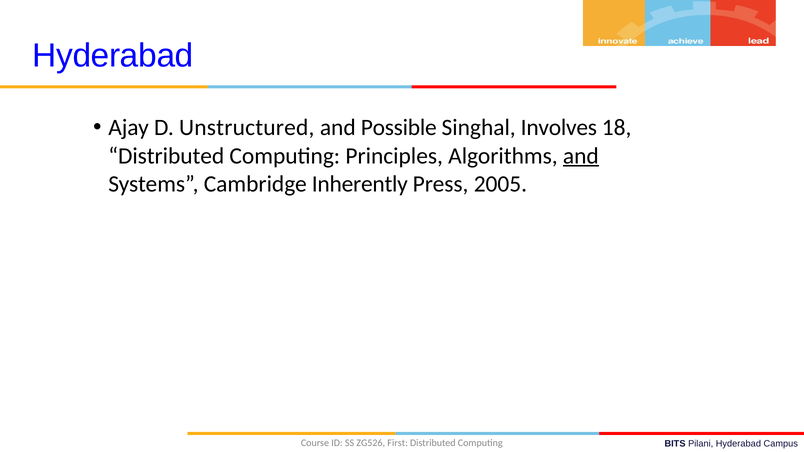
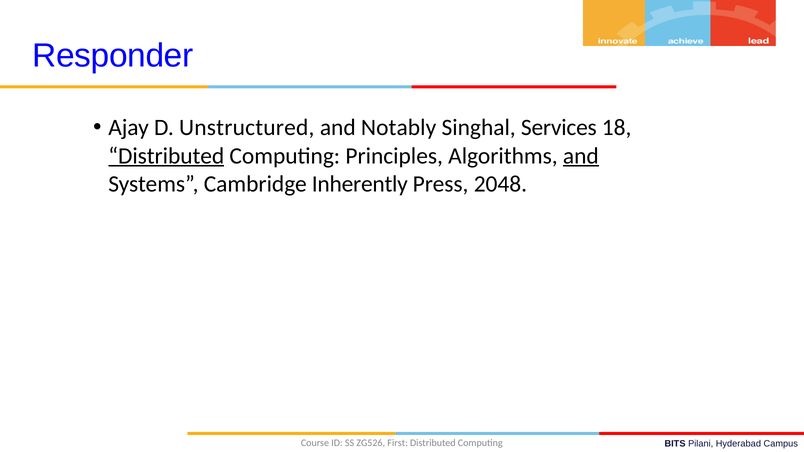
Hyderabad at (113, 56): Hyderabad -> Responder
Possible: Possible -> Notably
Involves: Involves -> Services
Distributed at (166, 156) underline: none -> present
2005: 2005 -> 2048
